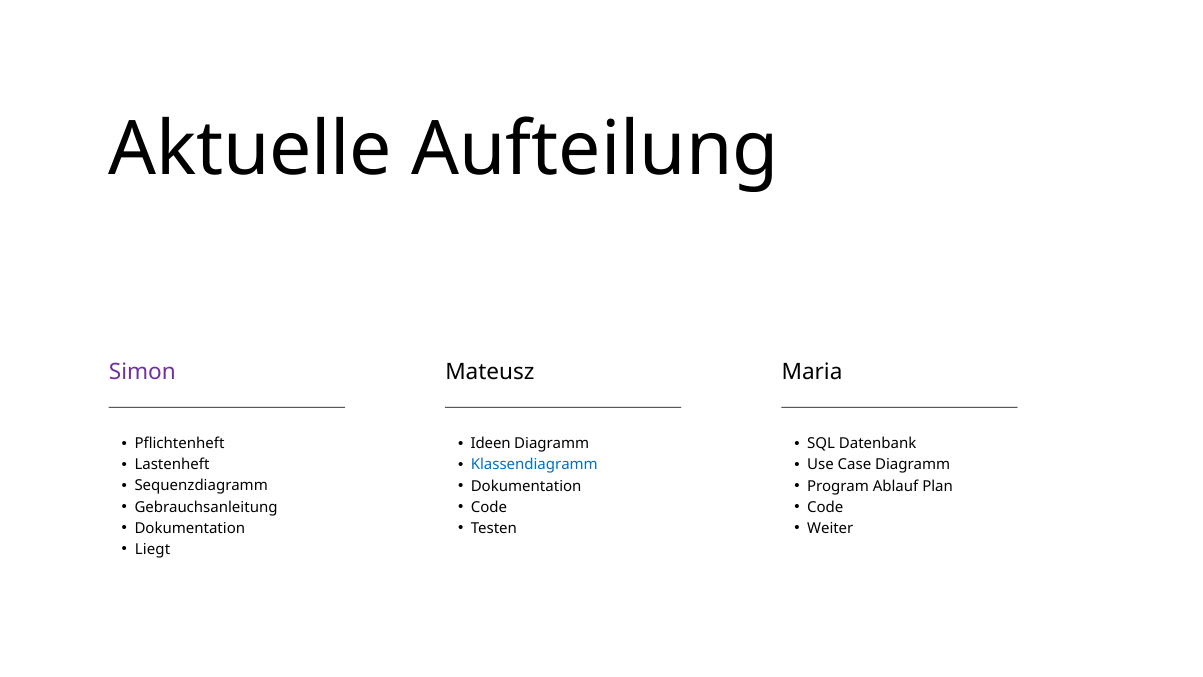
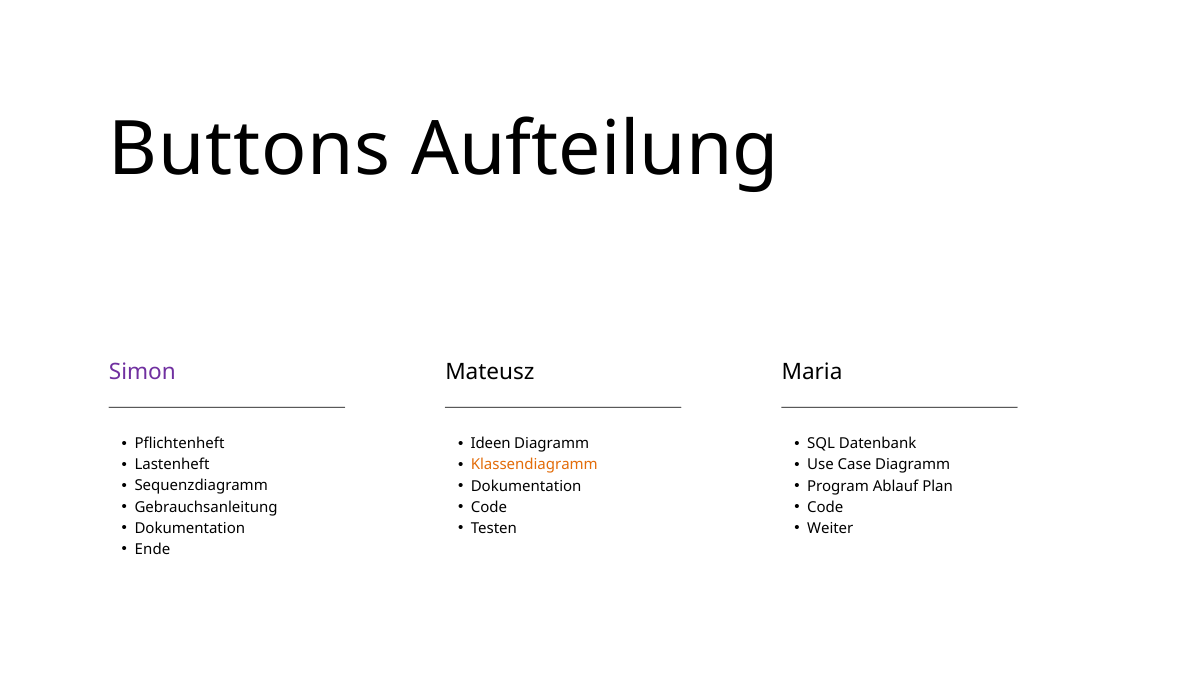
Aktuelle: Aktuelle -> Buttons
Klassendiagramm colour: blue -> orange
Liegt: Liegt -> Ende
